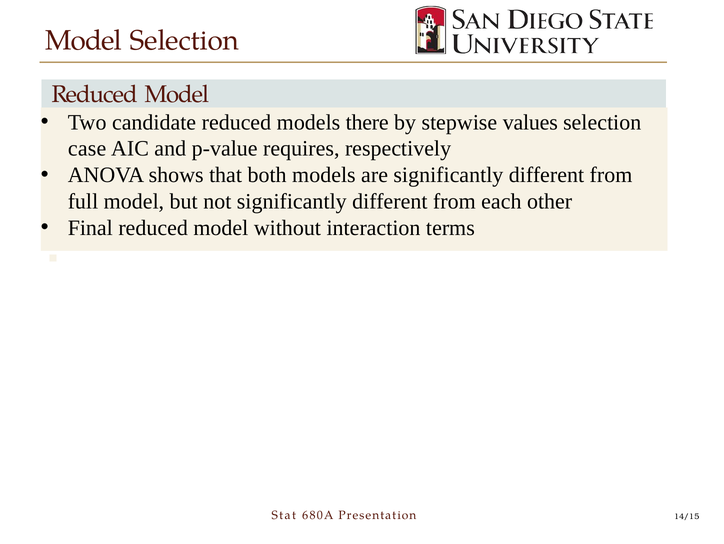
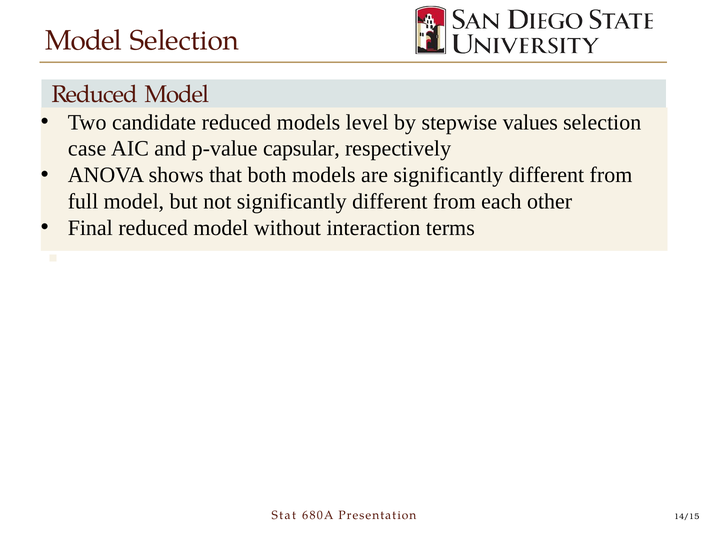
there: there -> level
requires: requires -> capsular
